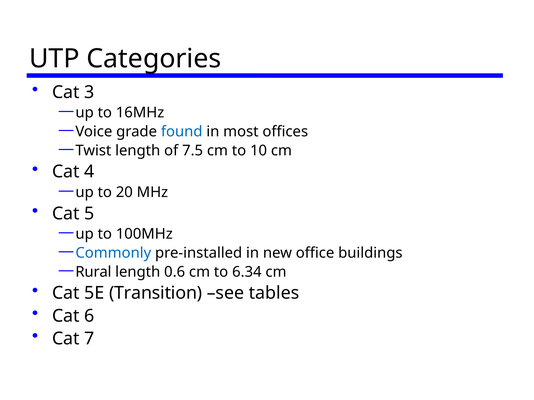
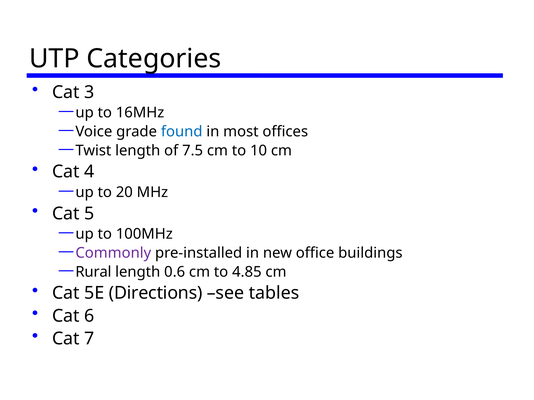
Commonly colour: blue -> purple
6.34: 6.34 -> 4.85
Transition: Transition -> Directions
